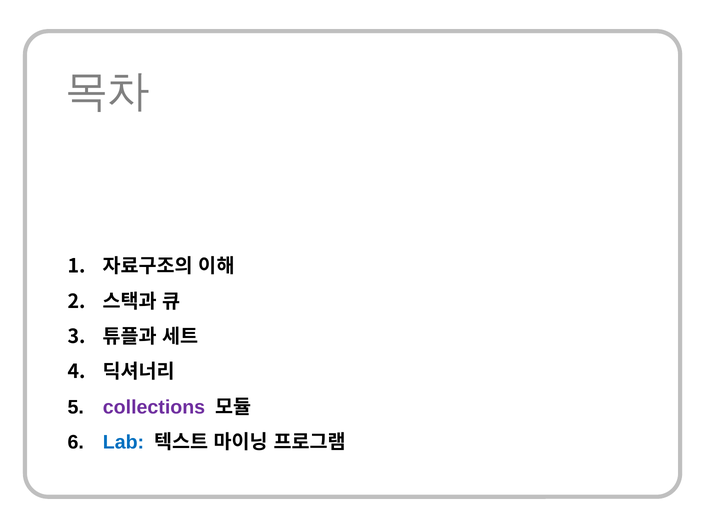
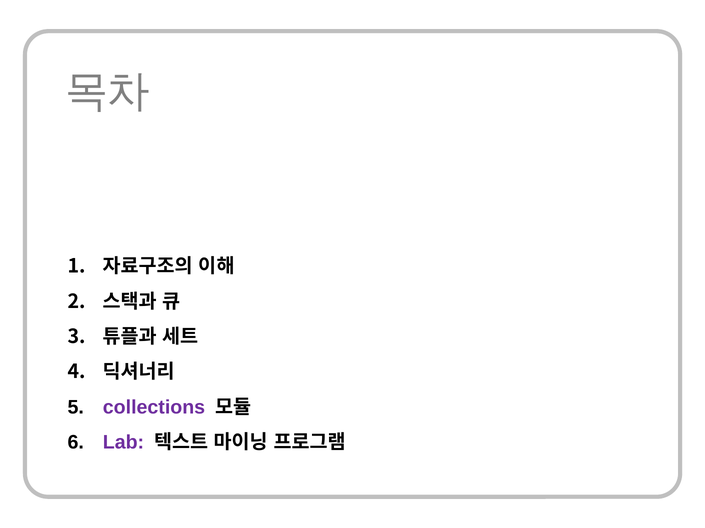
Lab colour: blue -> purple
